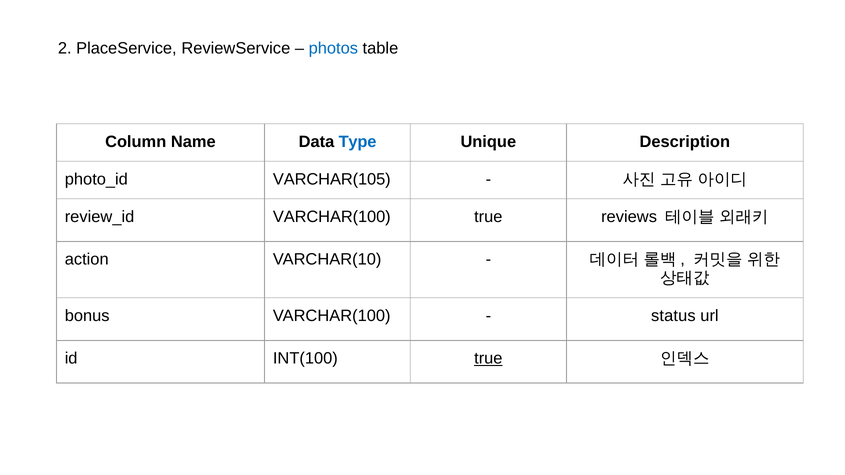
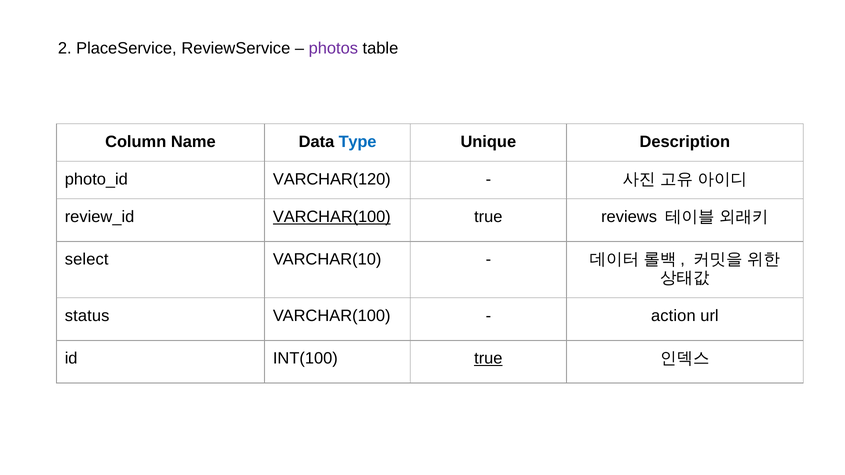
photos colour: blue -> purple
VARCHAR(105: VARCHAR(105 -> VARCHAR(120
VARCHAR(100 at (332, 217) underline: none -> present
action: action -> select
bonus: bonus -> status
status: status -> action
